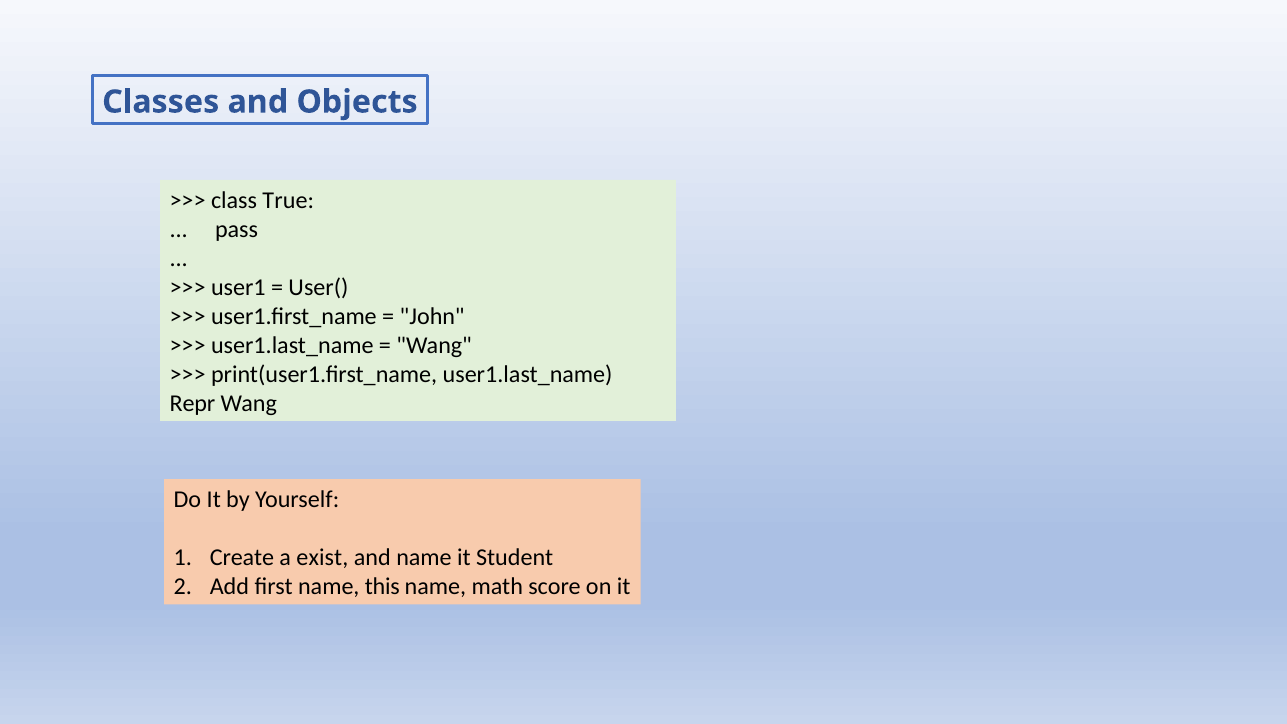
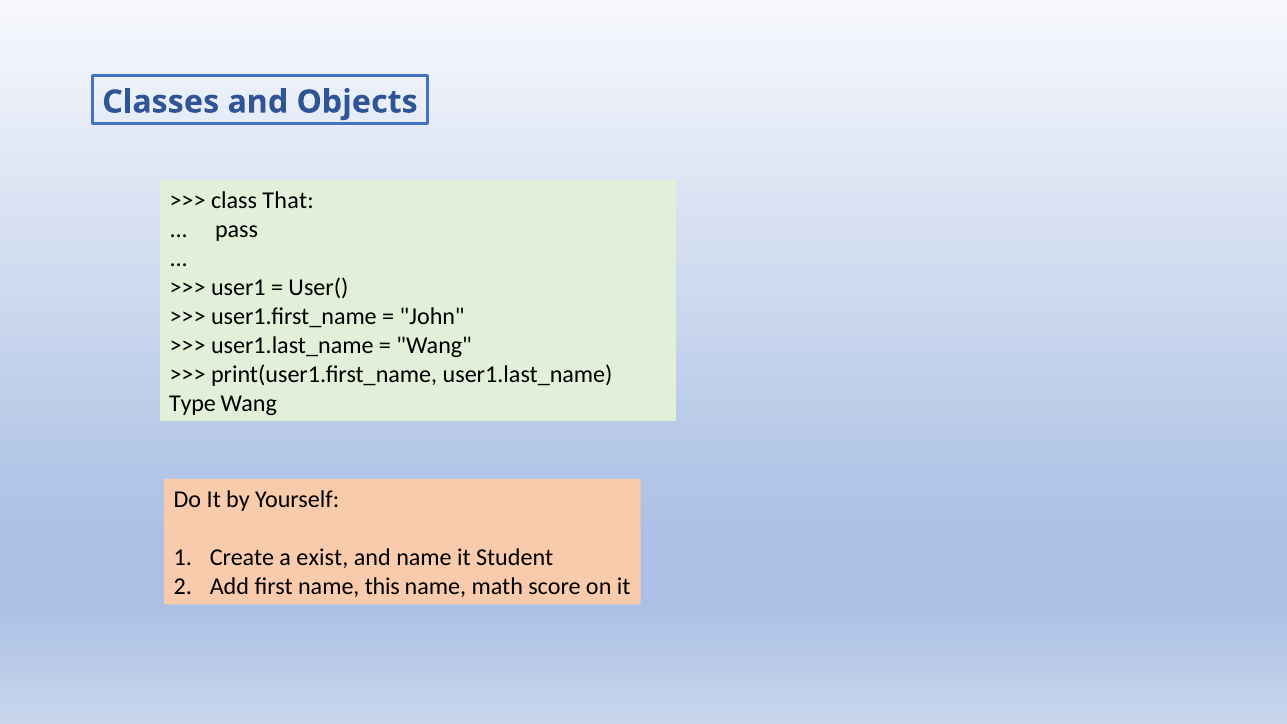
True: True -> That
Repr: Repr -> Type
